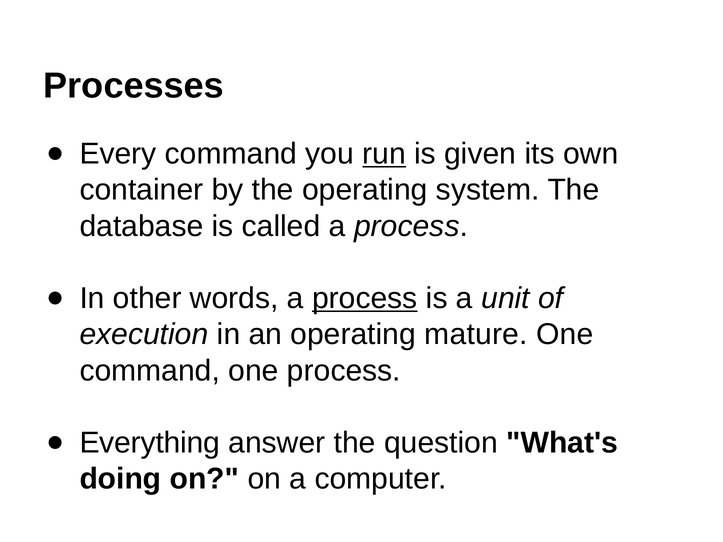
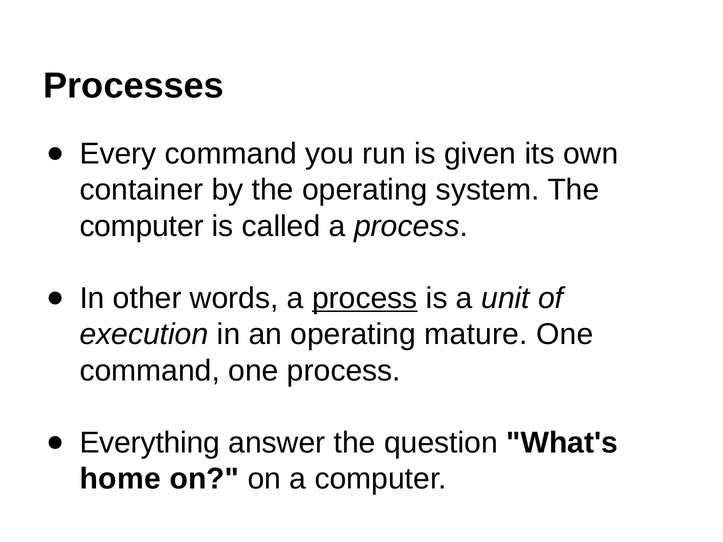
run underline: present -> none
database at (141, 226): database -> computer
doing: doing -> home
